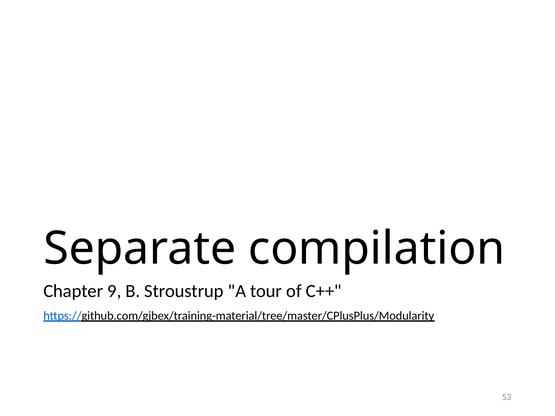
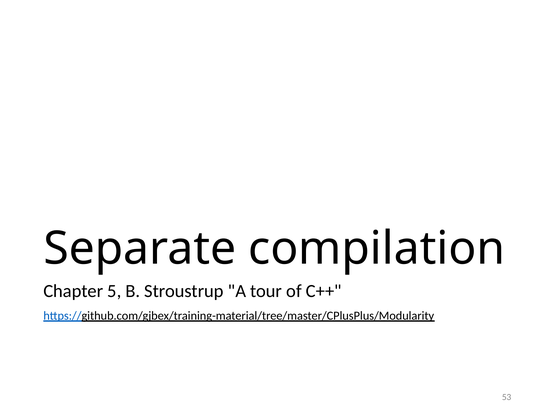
9: 9 -> 5
